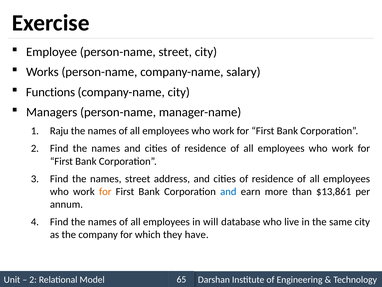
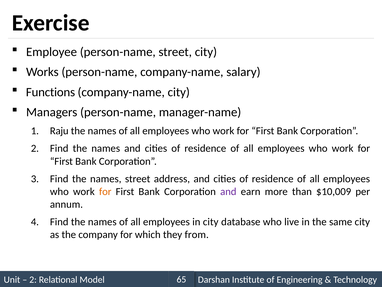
and at (228, 191) colour: blue -> purple
$13,861: $13,861 -> $10,009
in will: will -> city
have: have -> from
